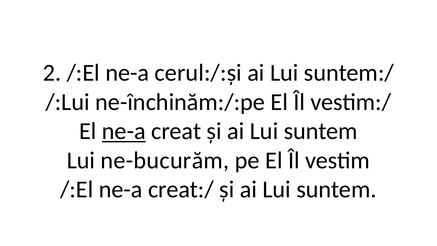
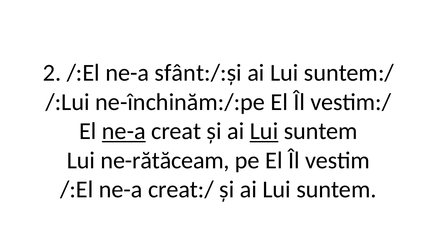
cerul:/:și: cerul:/:și -> sfânt:/:și
Lui at (264, 131) underline: none -> present
ne-bucurăm: ne-bucurăm -> ne-rătăceam
